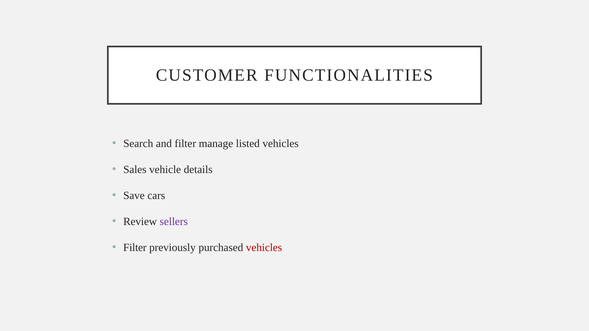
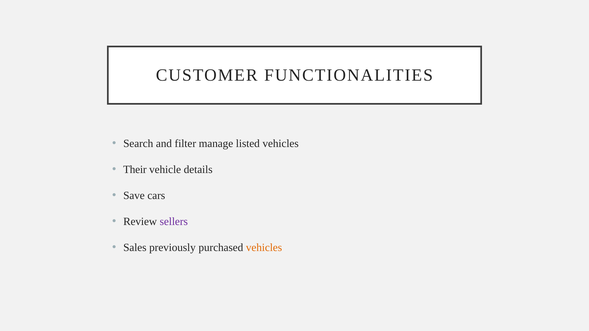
Sales: Sales -> Their
Filter at (135, 248): Filter -> Sales
vehicles at (264, 248) colour: red -> orange
